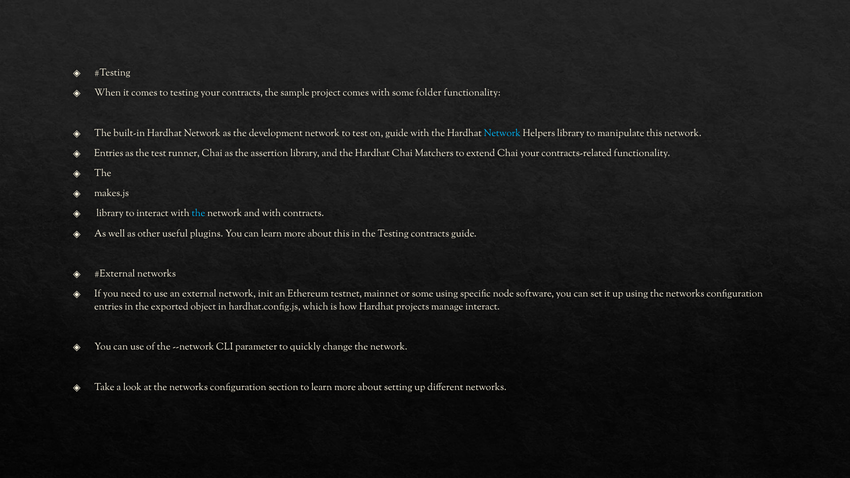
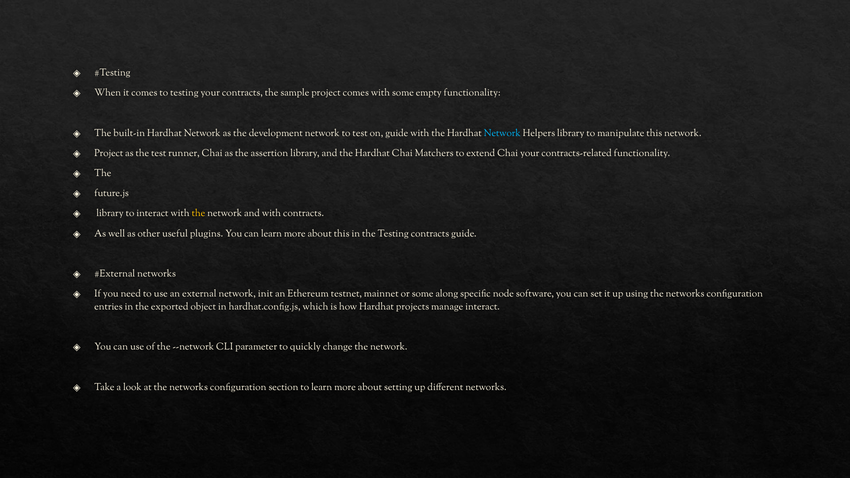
folder: folder -> empty
Entries at (109, 153): Entries -> Project
makes.js: makes.js -> future.js
the at (198, 213) colour: light blue -> yellow
some using: using -> along
